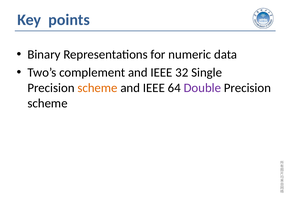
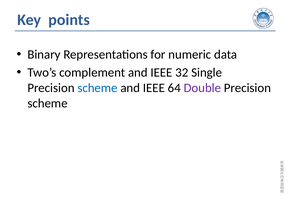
scheme at (97, 88) colour: orange -> blue
